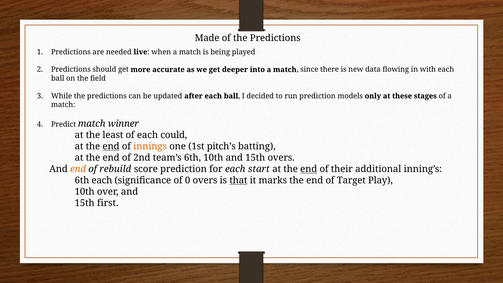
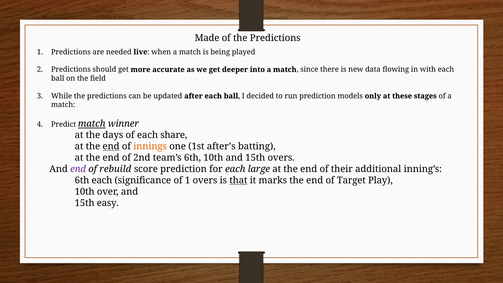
match at (92, 124) underline: none -> present
least: least -> days
could: could -> share
pitch’s: pitch’s -> after’s
end at (78, 169) colour: orange -> purple
start: start -> large
end at (309, 169) underline: present -> none
of 0: 0 -> 1
first: first -> easy
